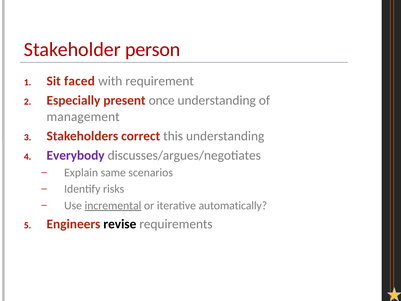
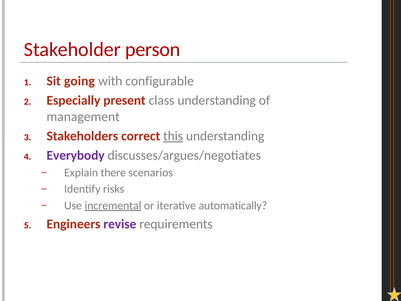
faced: faced -> going
requirement: requirement -> configurable
once: once -> class
this underline: none -> present
same: same -> there
revise colour: black -> purple
